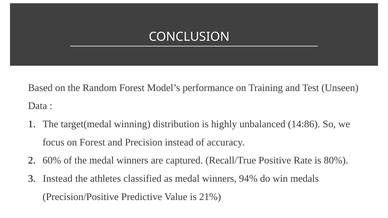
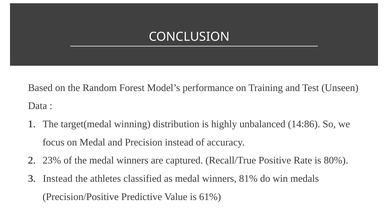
on Forest: Forest -> Medal
60%: 60% -> 23%
94%: 94% -> 81%
21%: 21% -> 61%
